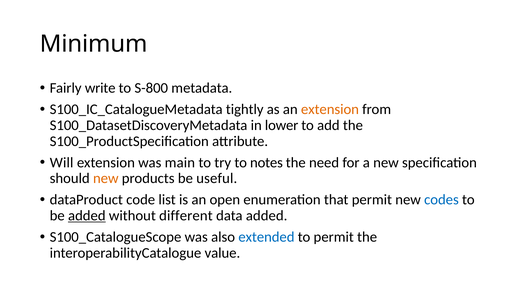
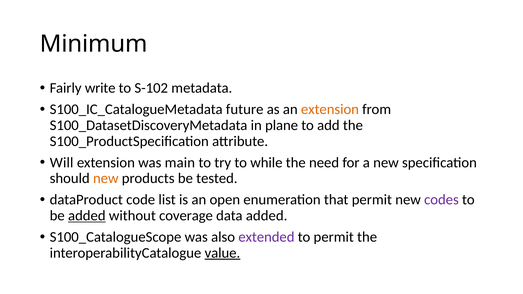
S-800: S-800 -> S-102
tightly: tightly -> future
lower: lower -> plane
notes: notes -> while
useful: useful -> tested
codes colour: blue -> purple
different: different -> coverage
extended colour: blue -> purple
value underline: none -> present
